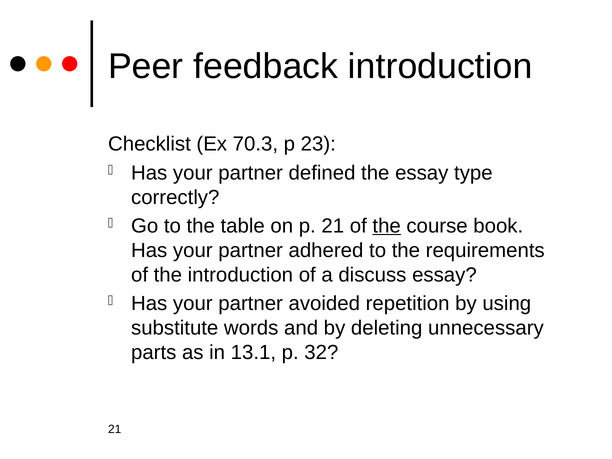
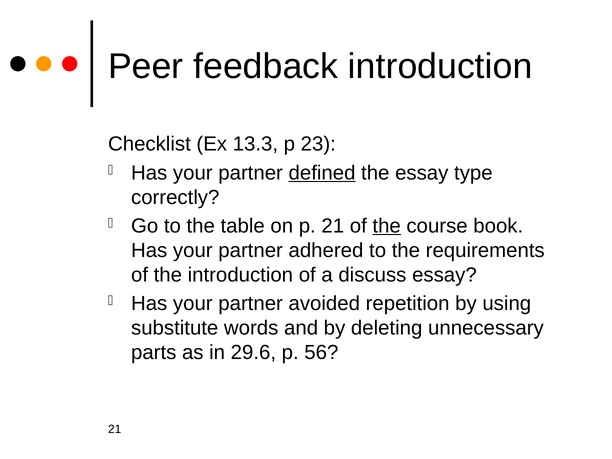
70.3: 70.3 -> 13.3
defined underline: none -> present
13.1: 13.1 -> 29.6
32: 32 -> 56
